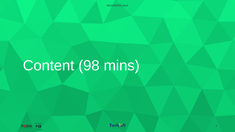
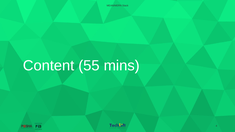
98: 98 -> 55
